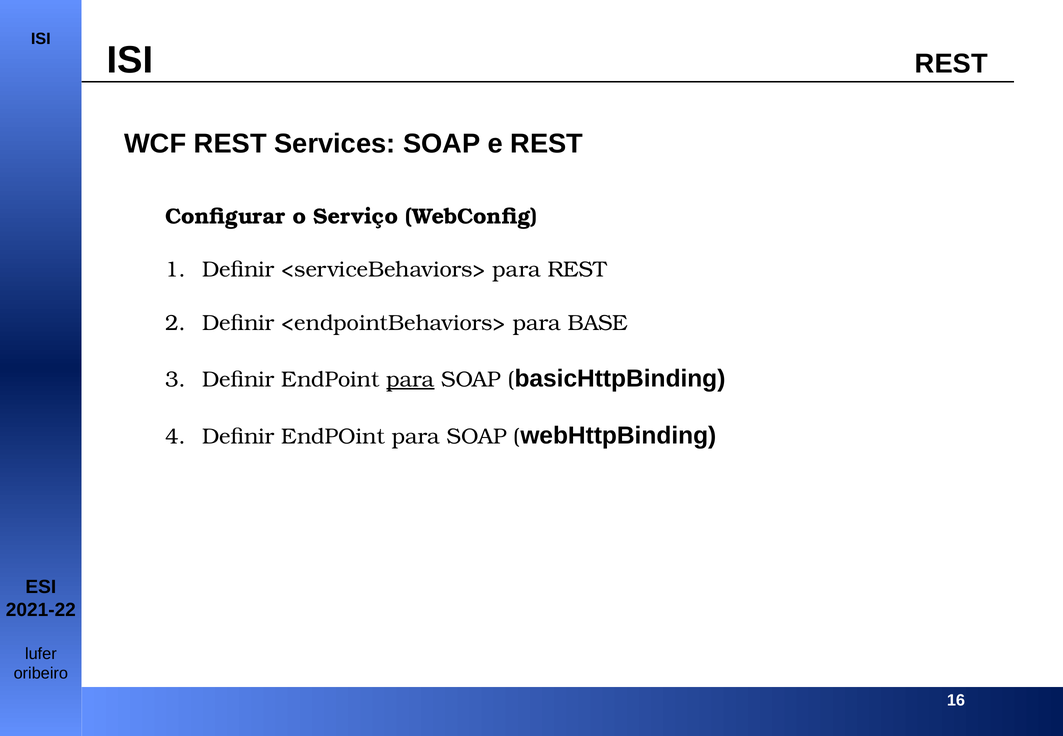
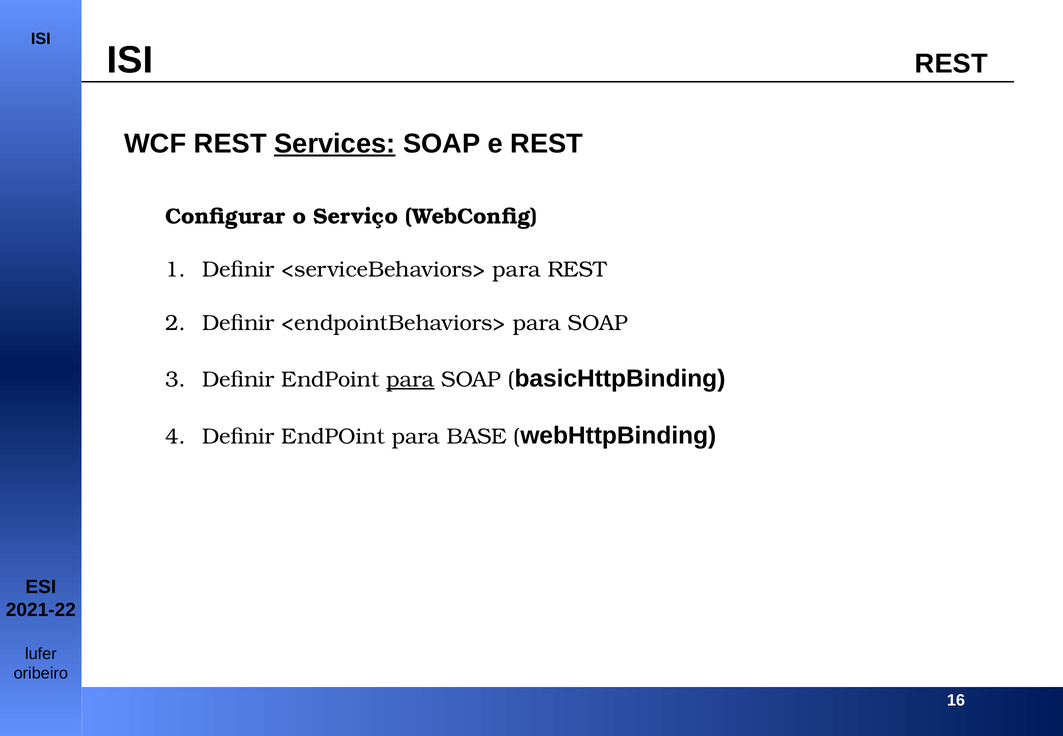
Services underline: none -> present
<endpointBehaviors> para BASE: BASE -> SOAP
SOAP at (477, 437): SOAP -> BASE
